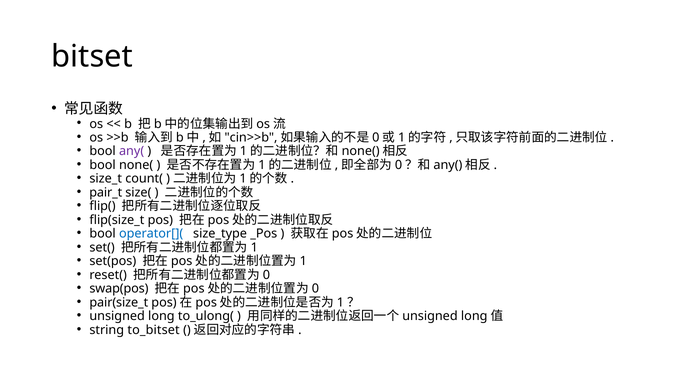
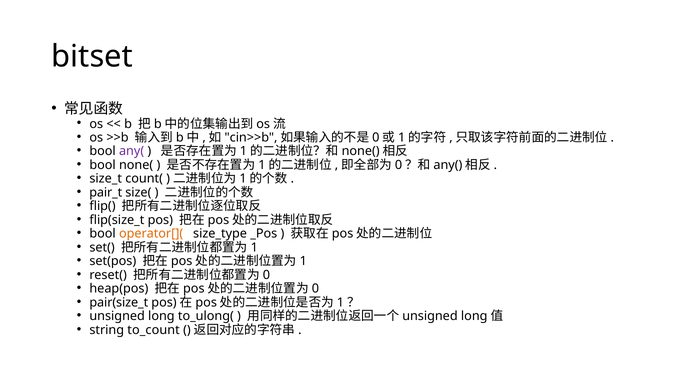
operator[]( colour: blue -> orange
swap(pos: swap(pos -> heap(pos
to_bitset: to_bitset -> to_count
